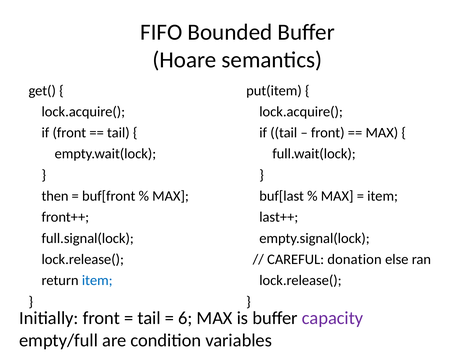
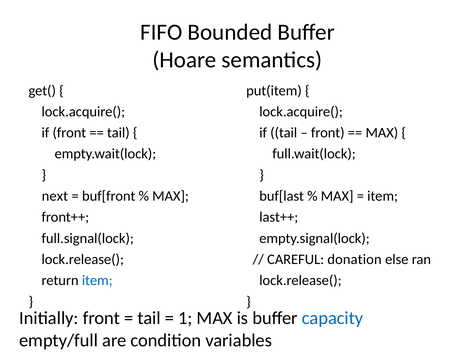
then: then -> next
6: 6 -> 1
capacity colour: purple -> blue
